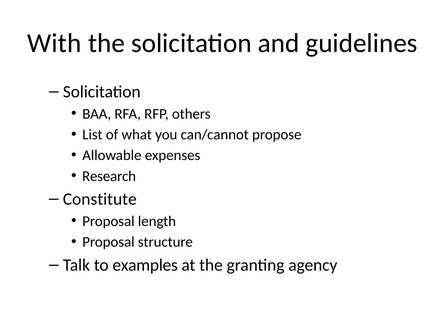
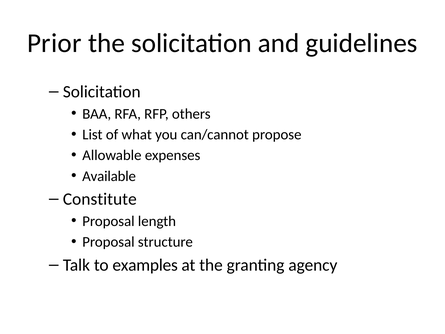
With: With -> Prior
Research: Research -> Available
